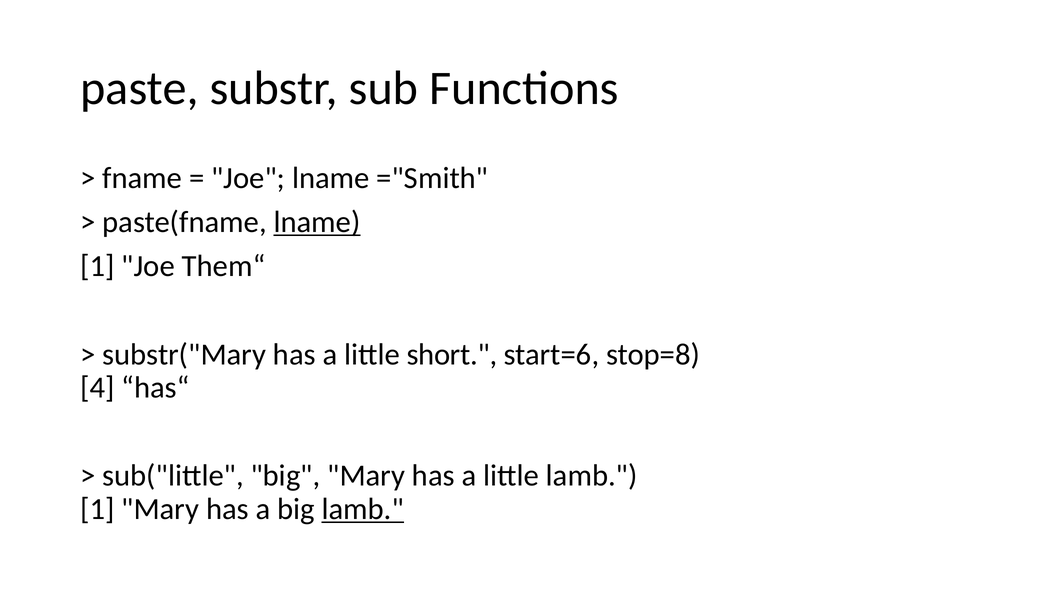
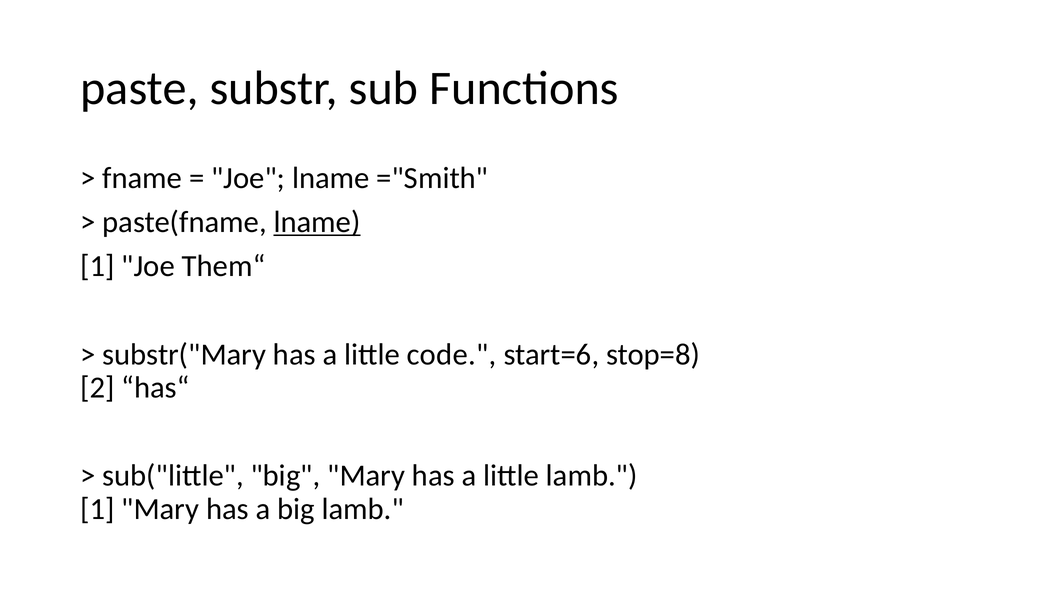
short: short -> code
4: 4 -> 2
lamb at (363, 509) underline: present -> none
